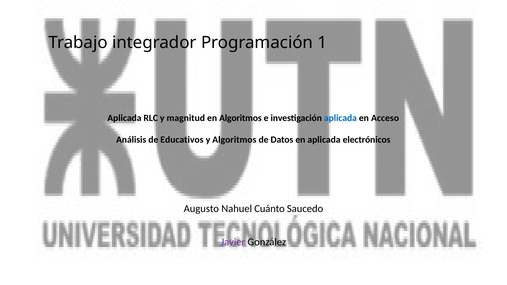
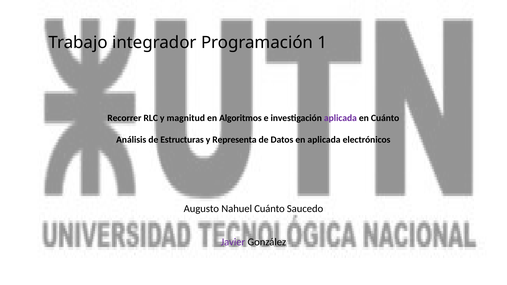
Aplicada at (124, 118): Aplicada -> Recorrer
aplicada at (340, 118) colour: blue -> purple
en Acceso: Acceso -> Cuánto
Educativos: Educativos -> Estructuras
y Algoritmos: Algoritmos -> Representa
